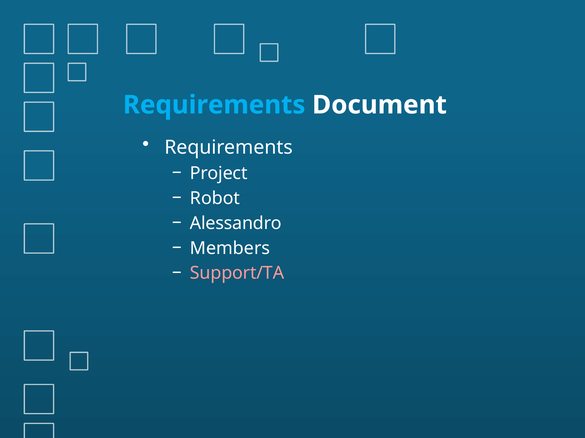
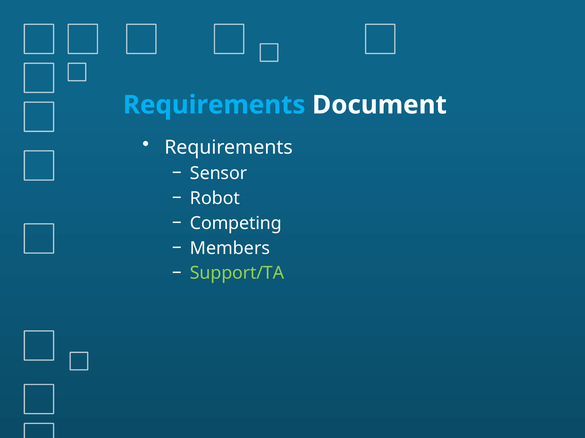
Project: Project -> Sensor
Alessandro: Alessandro -> Competing
Support/TA colour: pink -> light green
